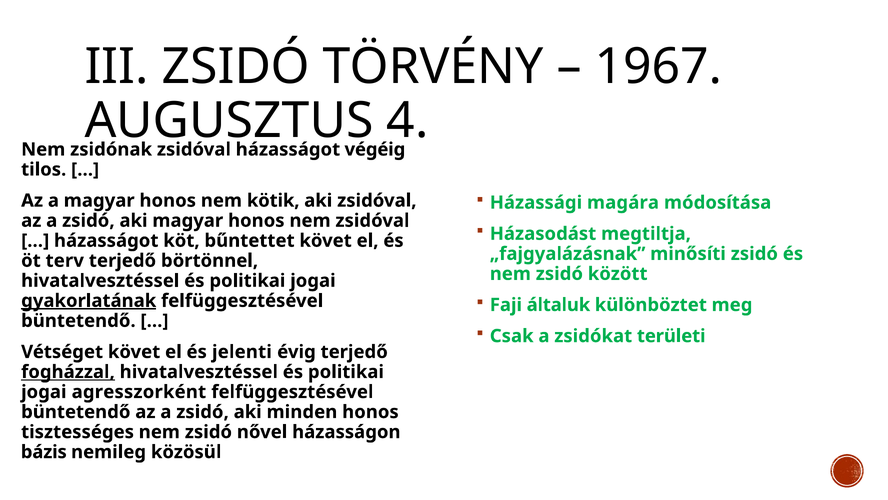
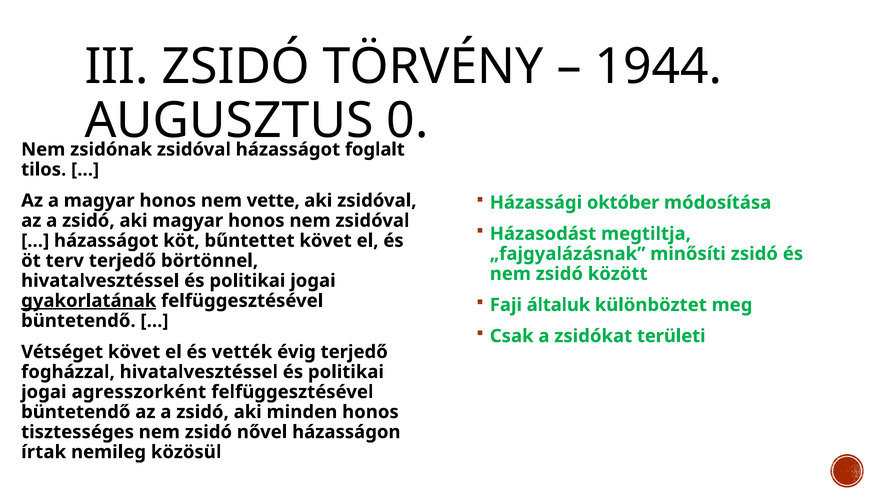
1967: 1967 -> 1944
4: 4 -> 0
végéig: végéig -> foglalt
magára: magára -> október
kötik: kötik -> vette
jelenti: jelenti -> vették
fogházzal underline: present -> none
bázis: bázis -> írtak
